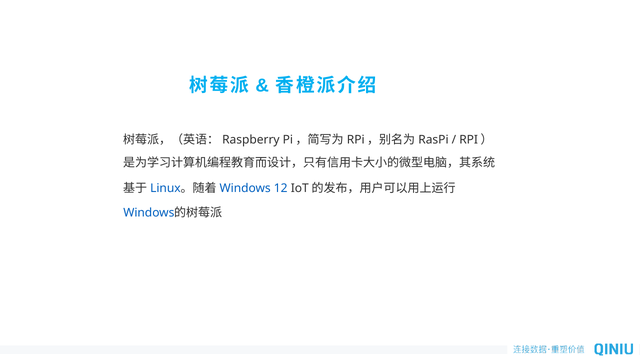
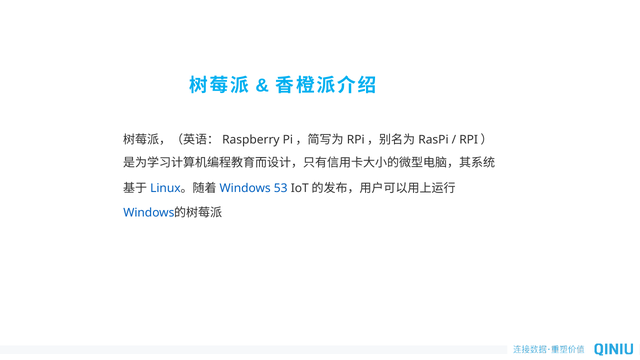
12: 12 -> 53
